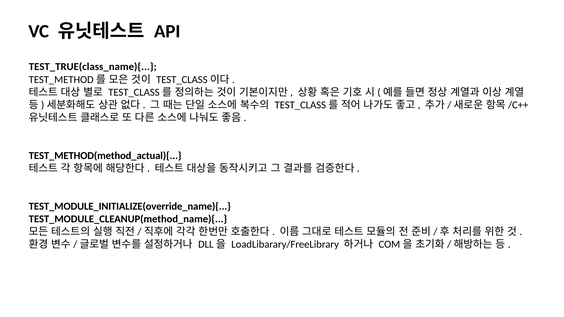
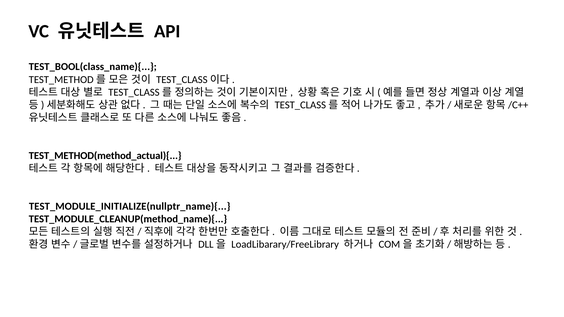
TEST_TRUE(class_name){: TEST_TRUE(class_name){ -> TEST_BOOL(class_name){
TEST_MODULE_INITIALIZE(override_name){: TEST_MODULE_INITIALIZE(override_name){ -> TEST_MODULE_INITIALIZE(nullptr_name){
